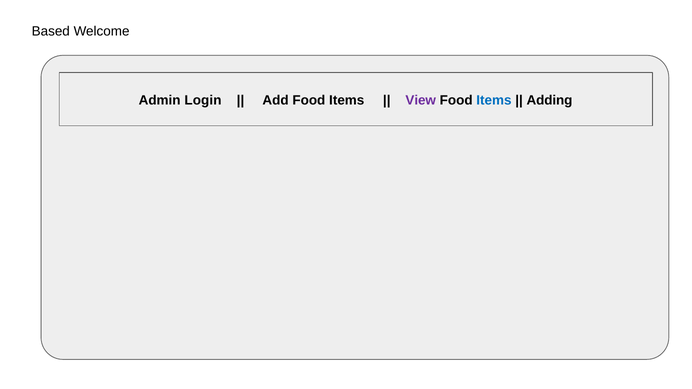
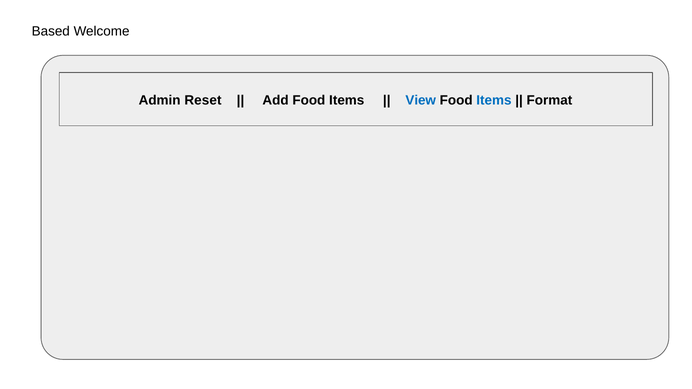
Login: Login -> Reset
View colour: purple -> blue
Adding: Adding -> Format
